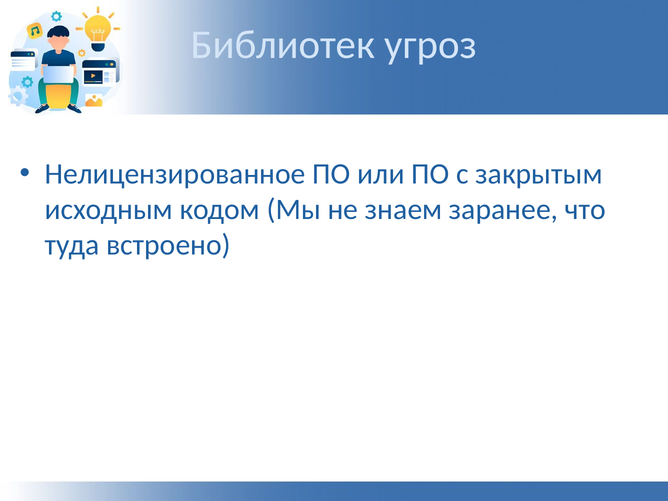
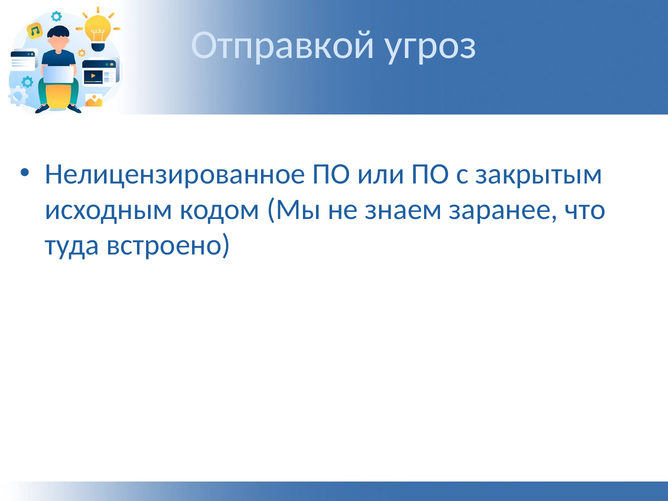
Библиотек: Библиотек -> Отправкой
